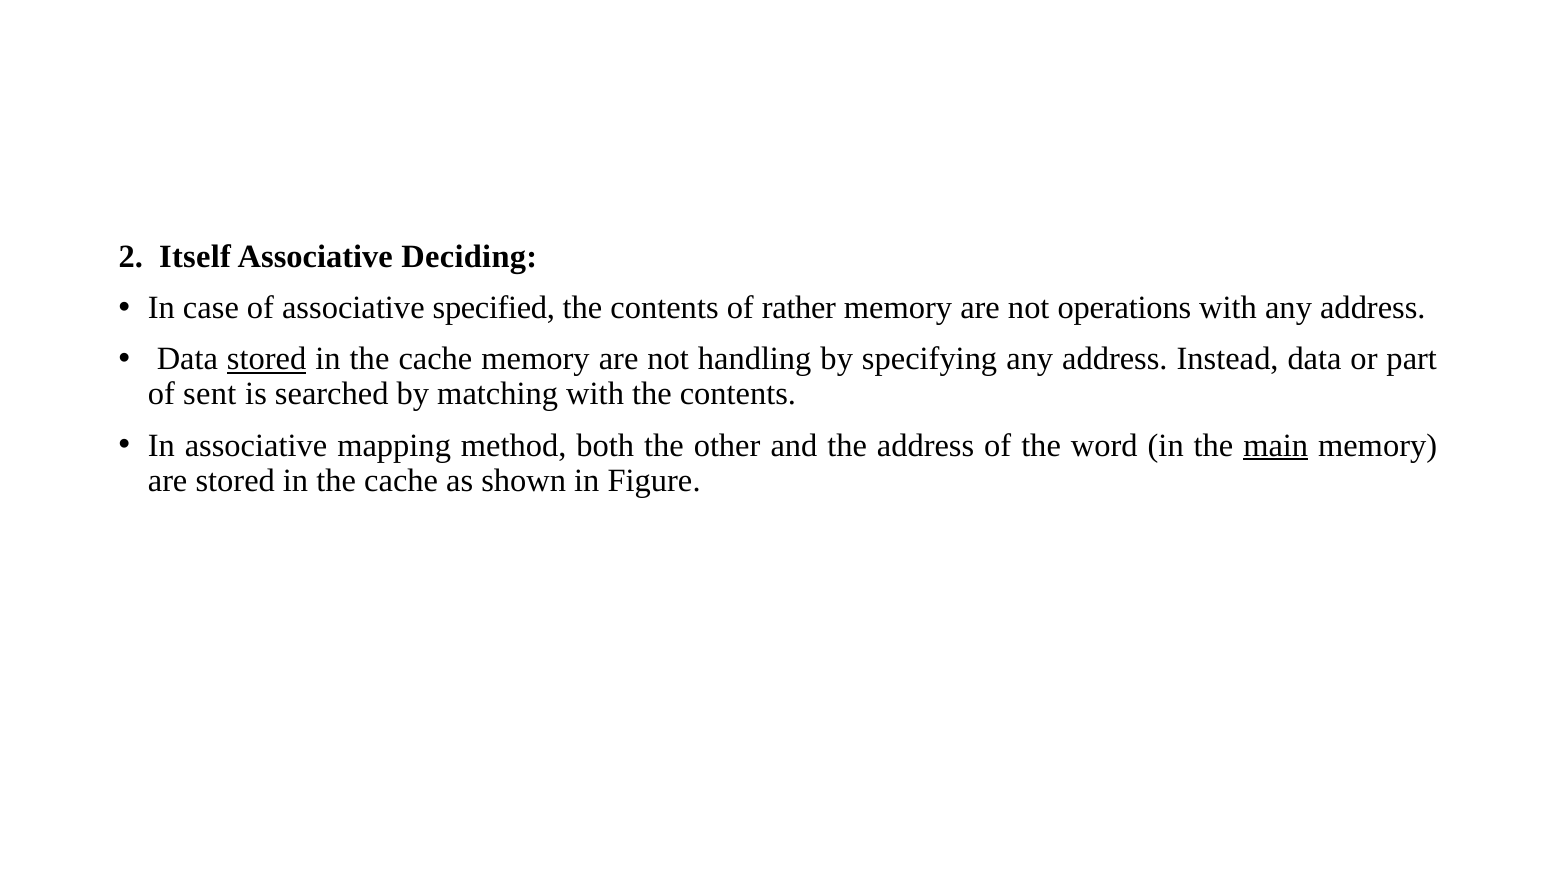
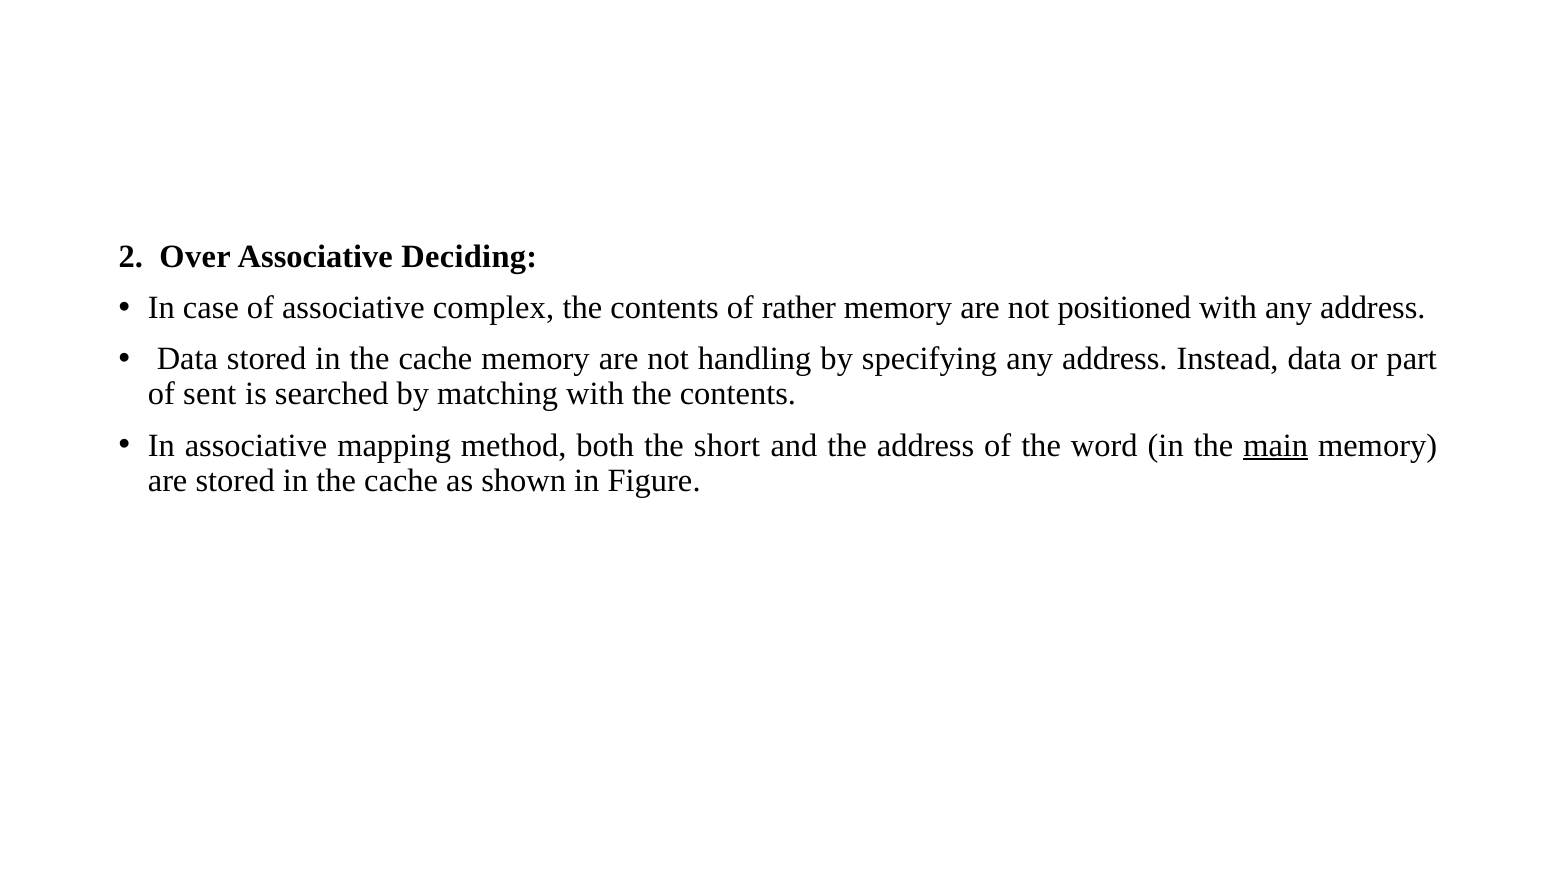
Itself: Itself -> Over
specified: specified -> complex
operations: operations -> positioned
stored at (267, 359) underline: present -> none
other: other -> short
